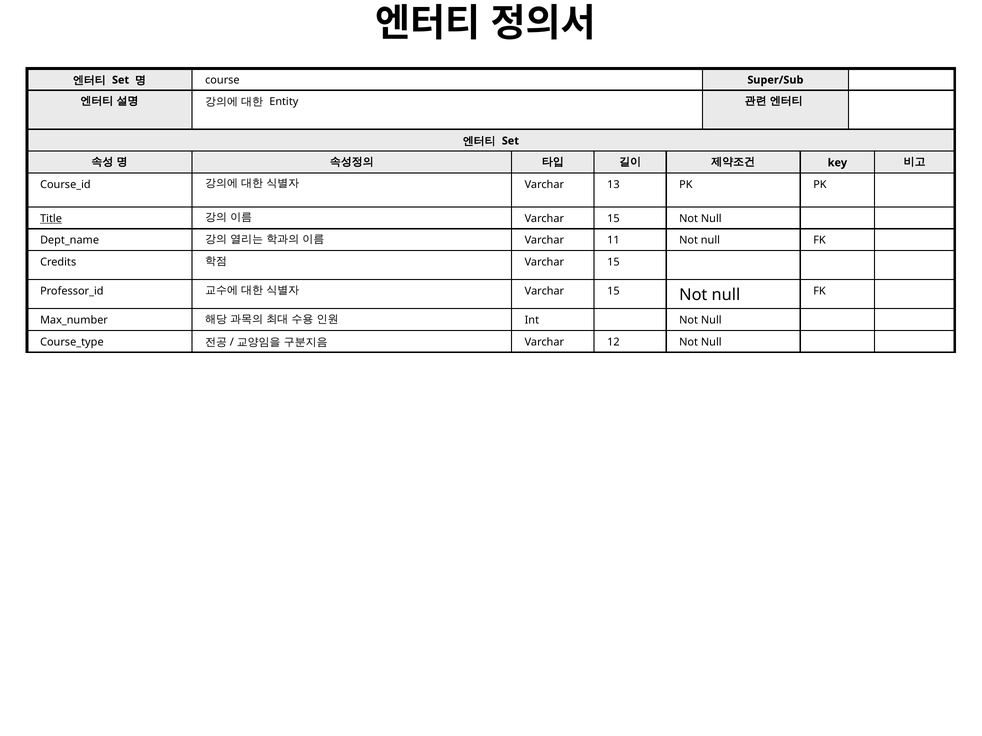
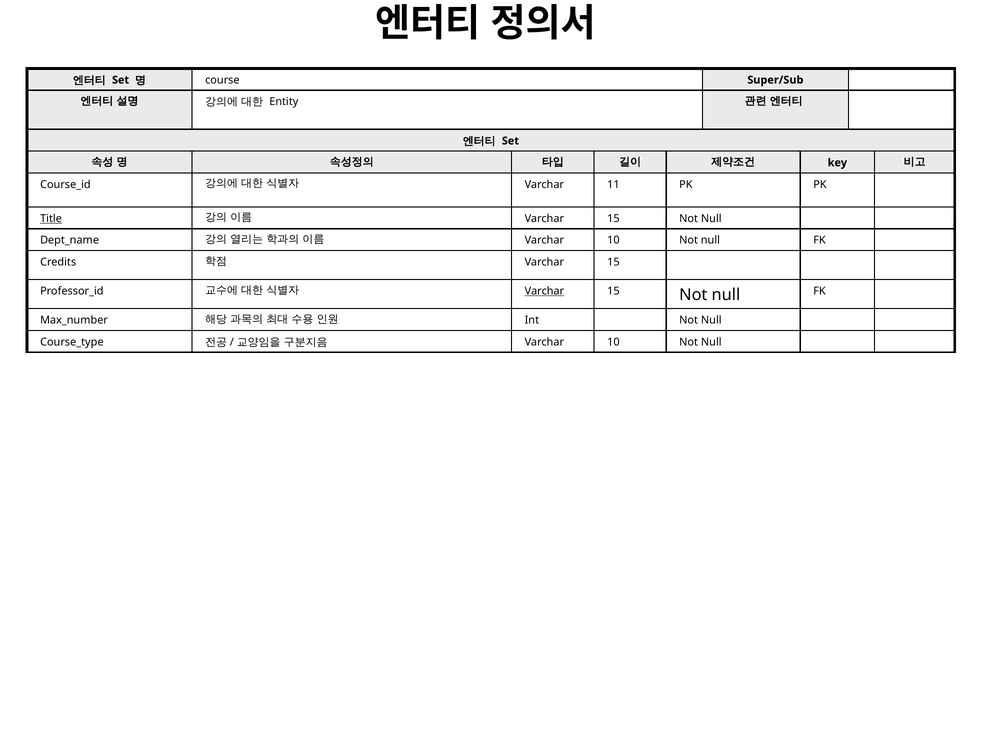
13: 13 -> 11
11 at (613, 240): 11 -> 10
Varchar at (544, 291) underline: none -> present
12 at (613, 342): 12 -> 10
